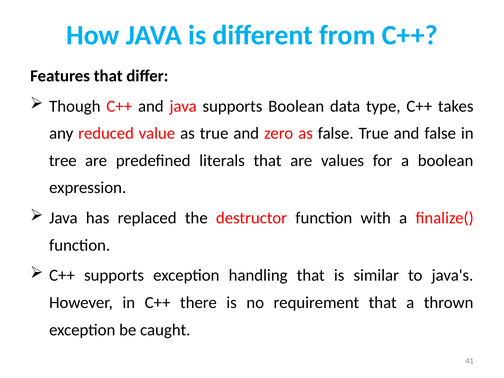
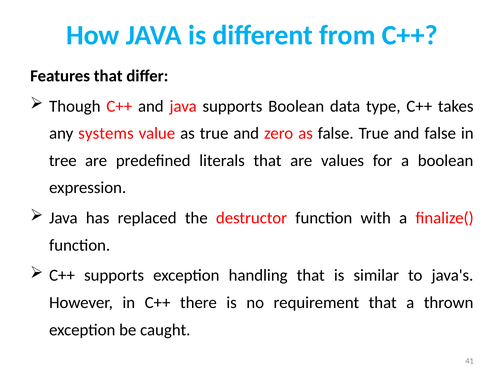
reduced: reduced -> systems
